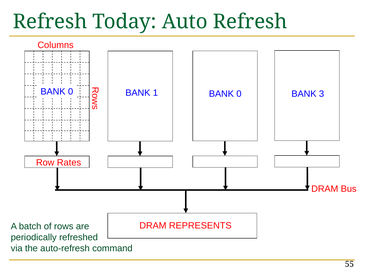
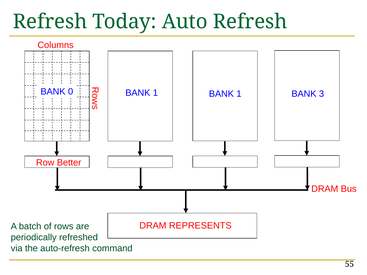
1 BANK 0: 0 -> 1
Rates: Rates -> Better
